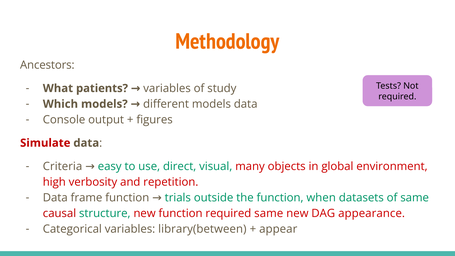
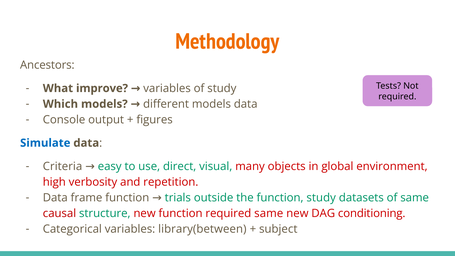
patients: patients -> improve
Simulate colour: red -> blue
function when: when -> study
appearance: appearance -> conditioning
appear: appear -> subject
